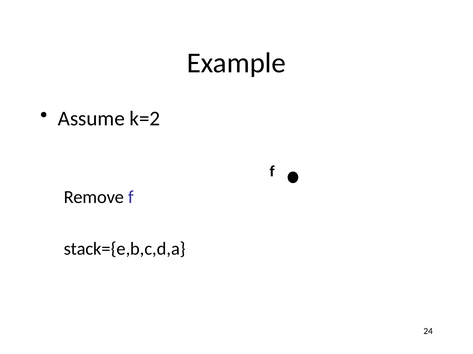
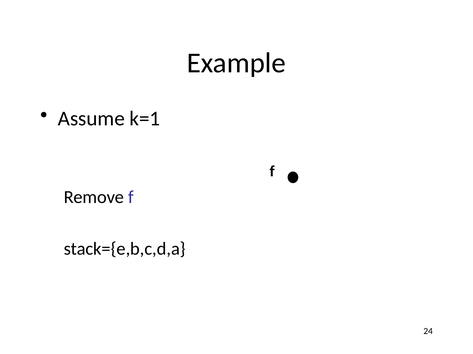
k=2: k=2 -> k=1
